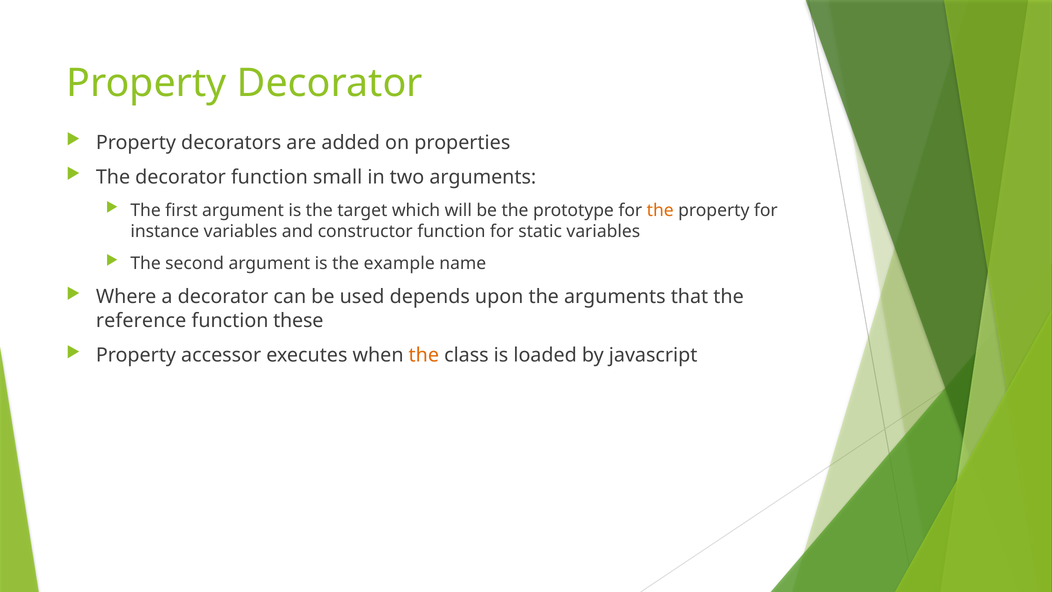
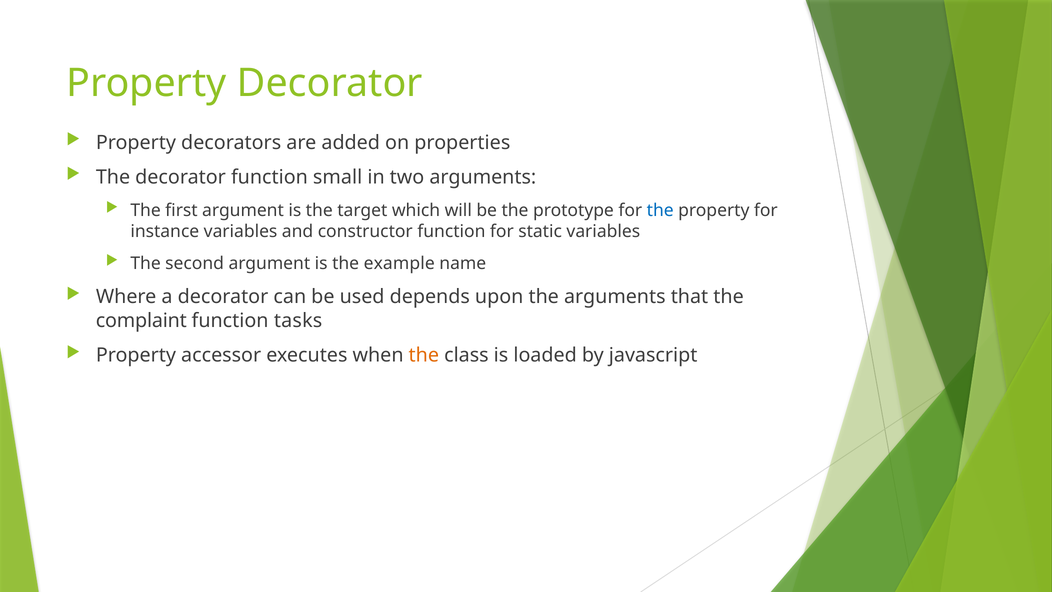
the at (660, 210) colour: orange -> blue
reference: reference -> complaint
these: these -> tasks
